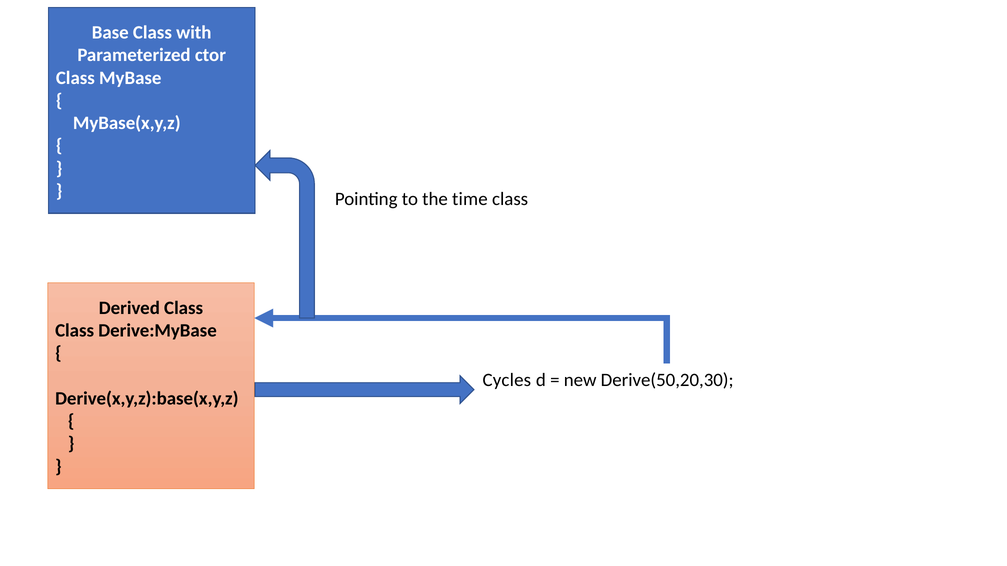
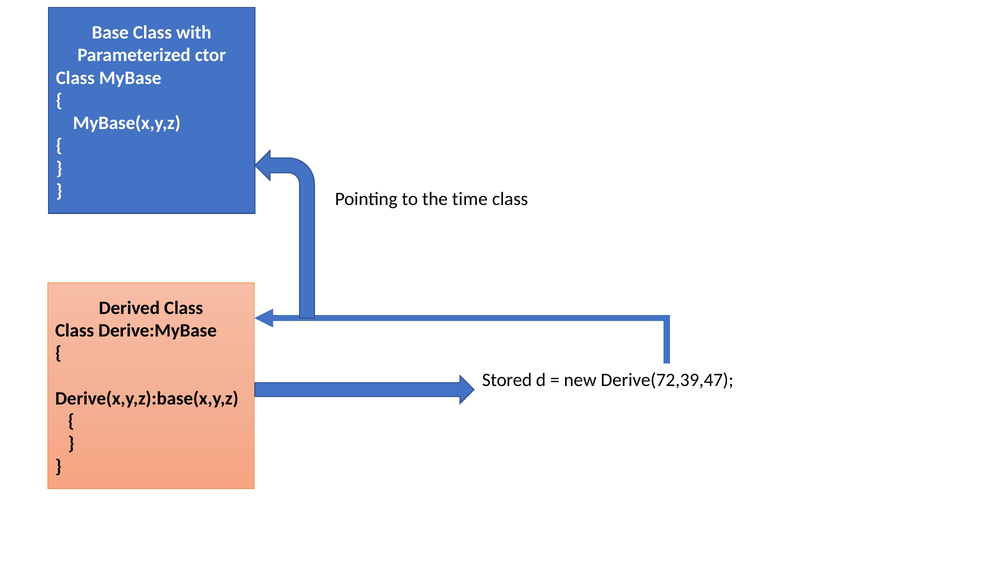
Cycles: Cycles -> Stored
Derive(50,20,30: Derive(50,20,30 -> Derive(72,39,47
